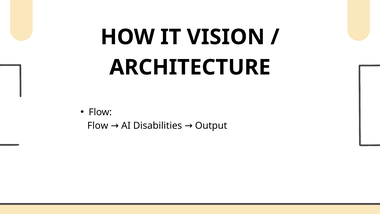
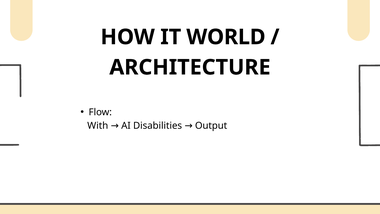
VISION: VISION -> WORLD
Flow at (98, 125): Flow -> With
